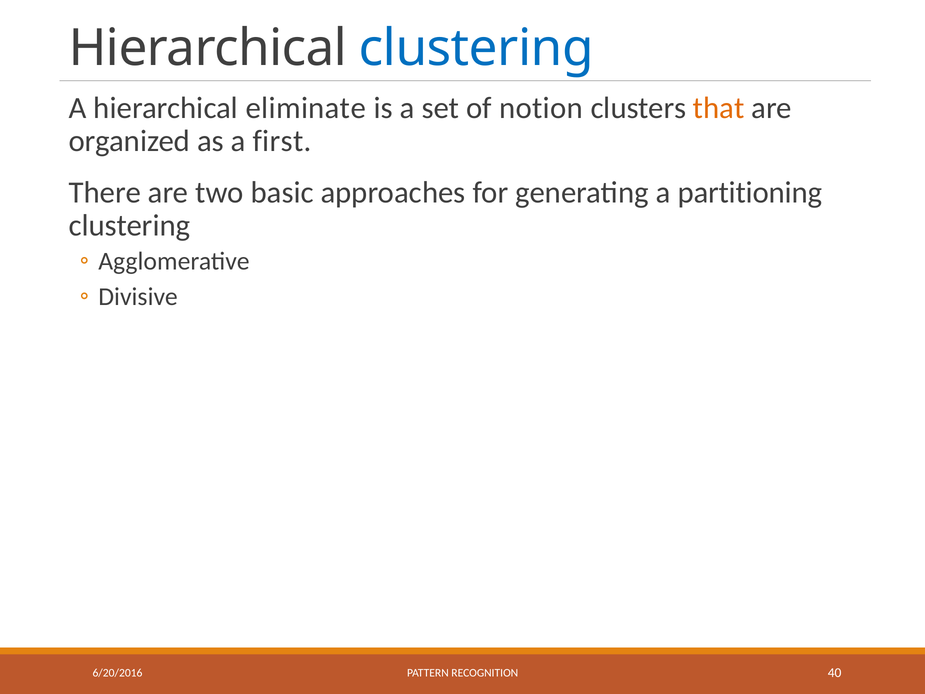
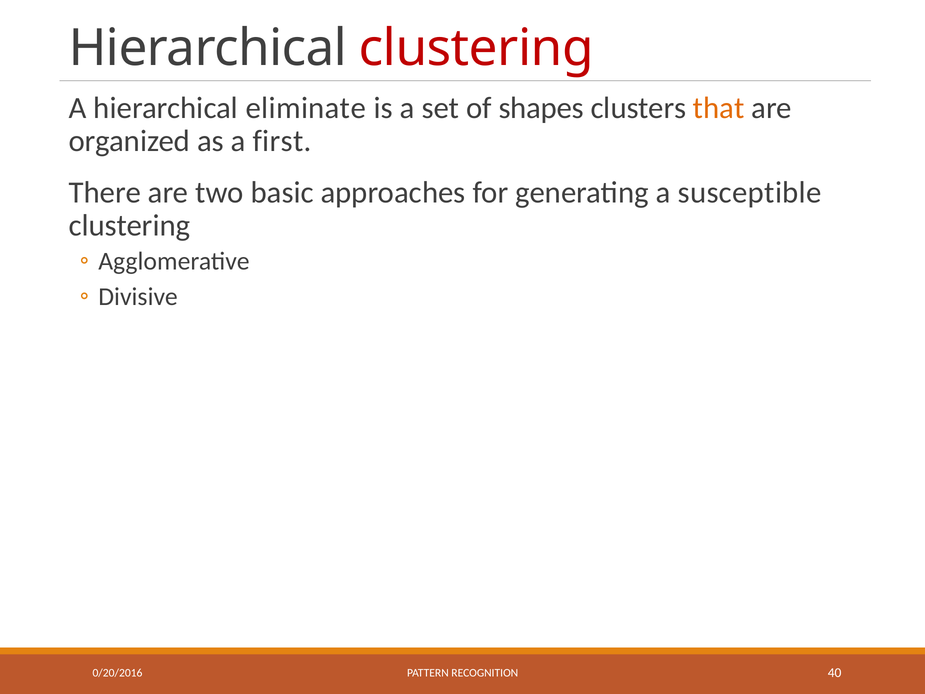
clustering at (476, 48) colour: blue -> red
notion: notion -> shapes
partitioning: partitioning -> susceptible
6/20/2016: 6/20/2016 -> 0/20/2016
